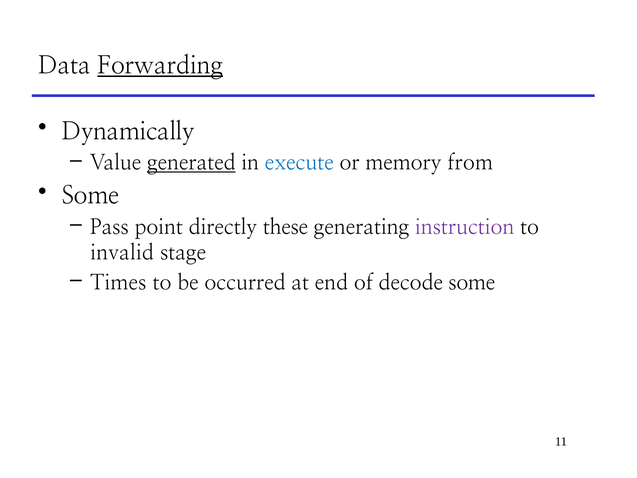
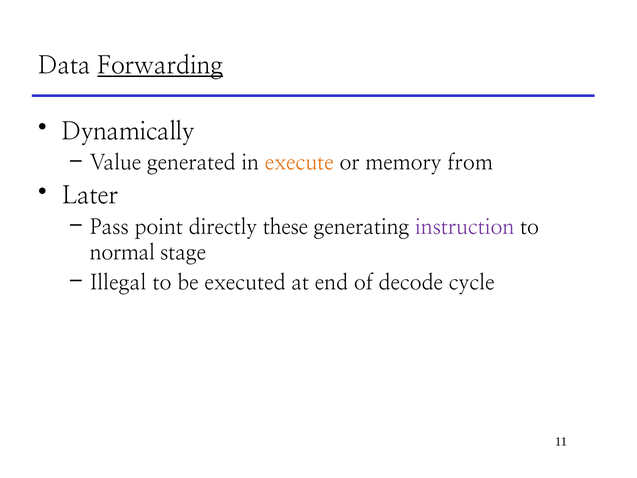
generated underline: present -> none
execute colour: blue -> orange
Some at (90, 196): Some -> Later
invalid: invalid -> normal
Times: Times -> Illegal
occurred: occurred -> executed
decode some: some -> cycle
